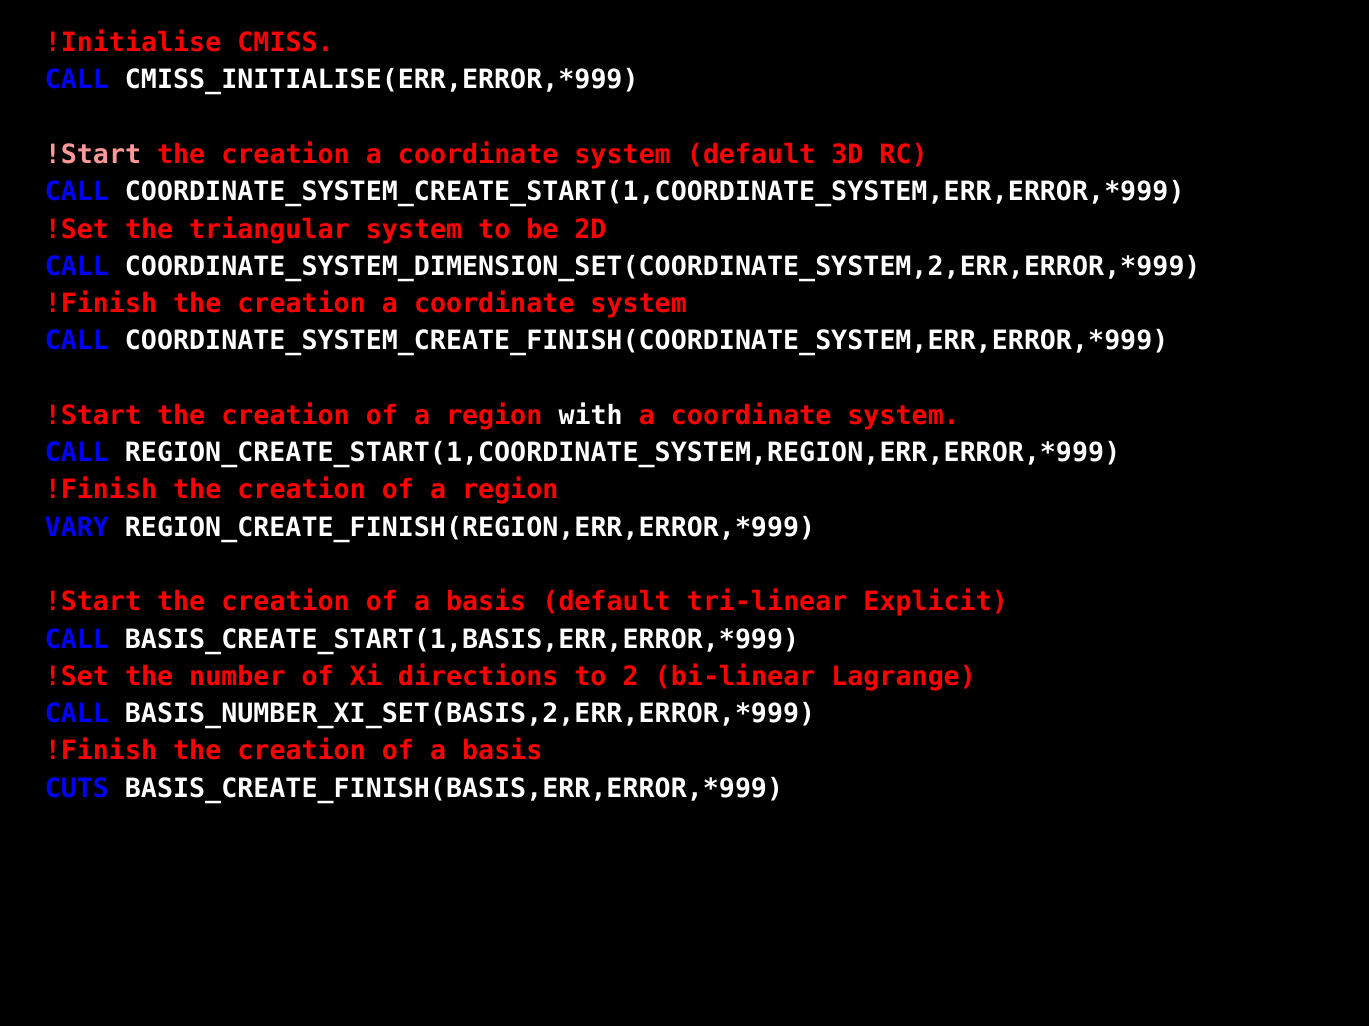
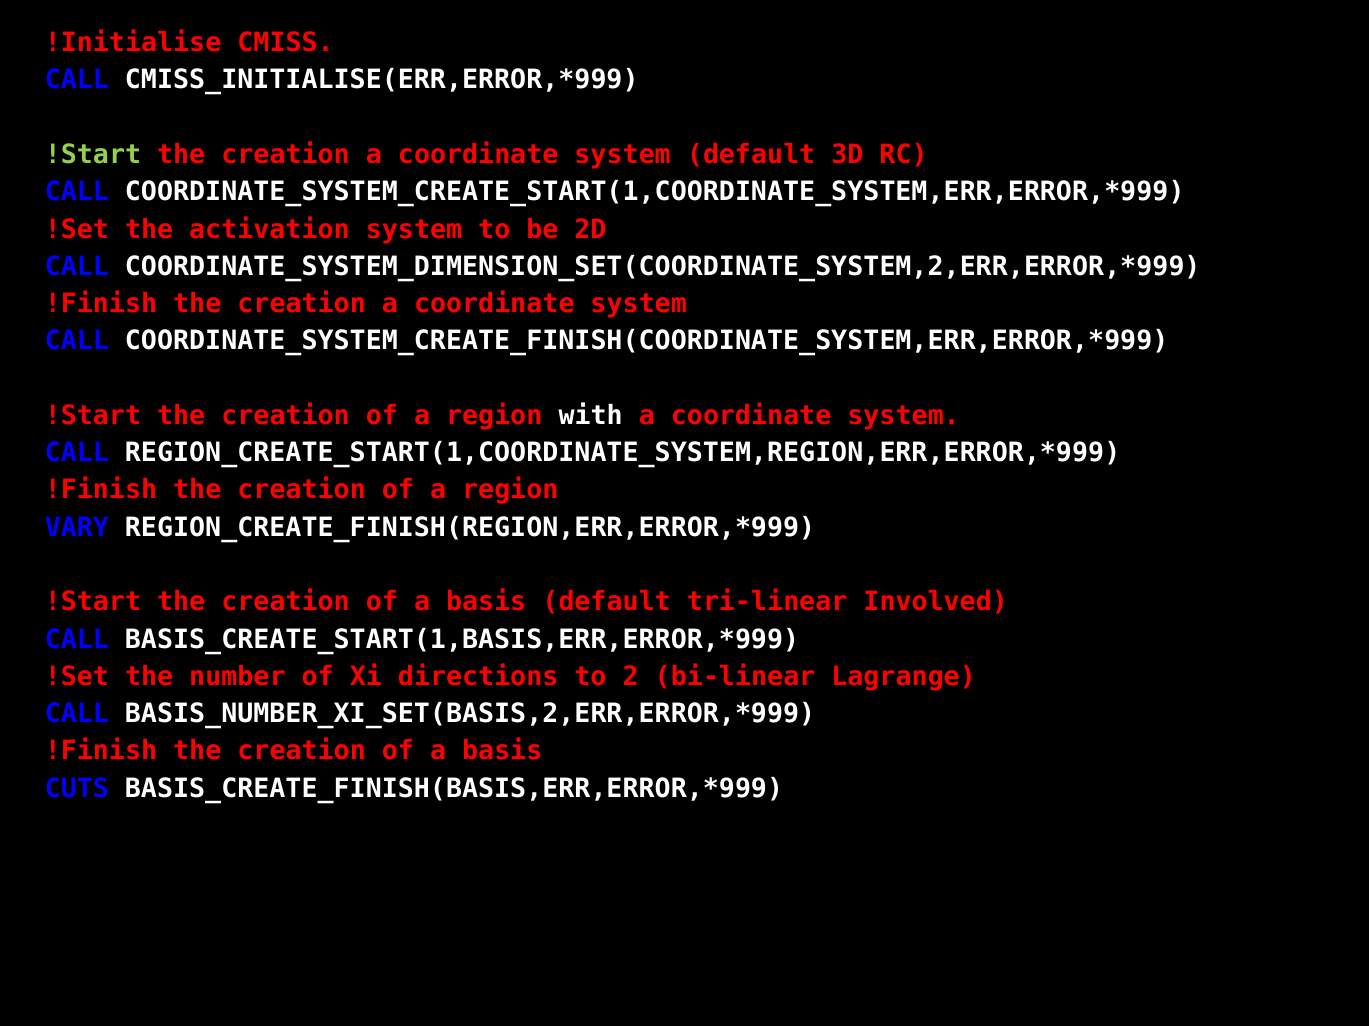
!Start at (93, 155) colour: pink -> light green
triangular: triangular -> activation
Explicit: Explicit -> Involved
